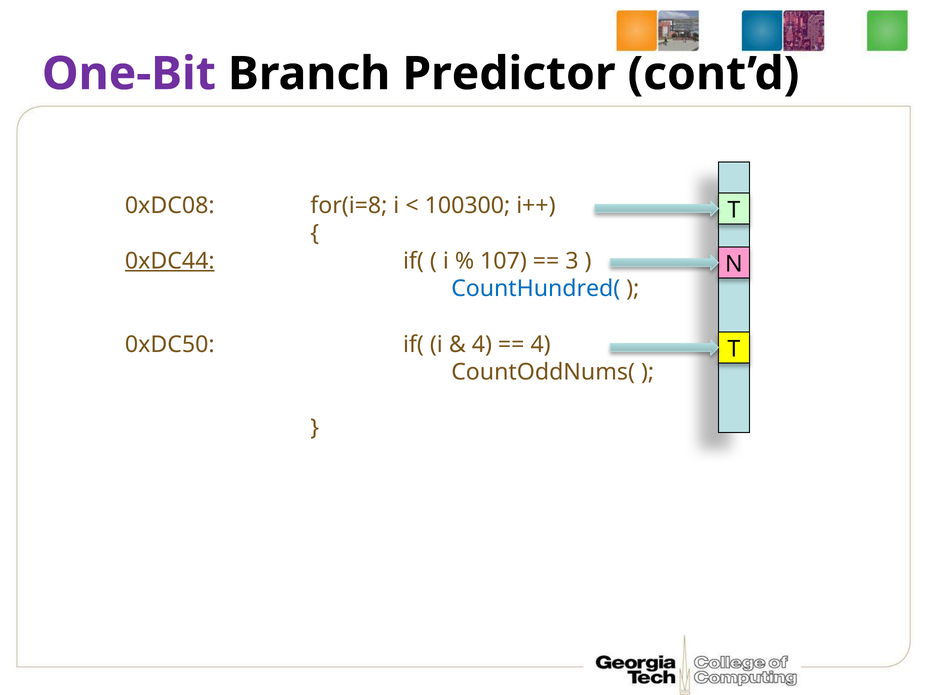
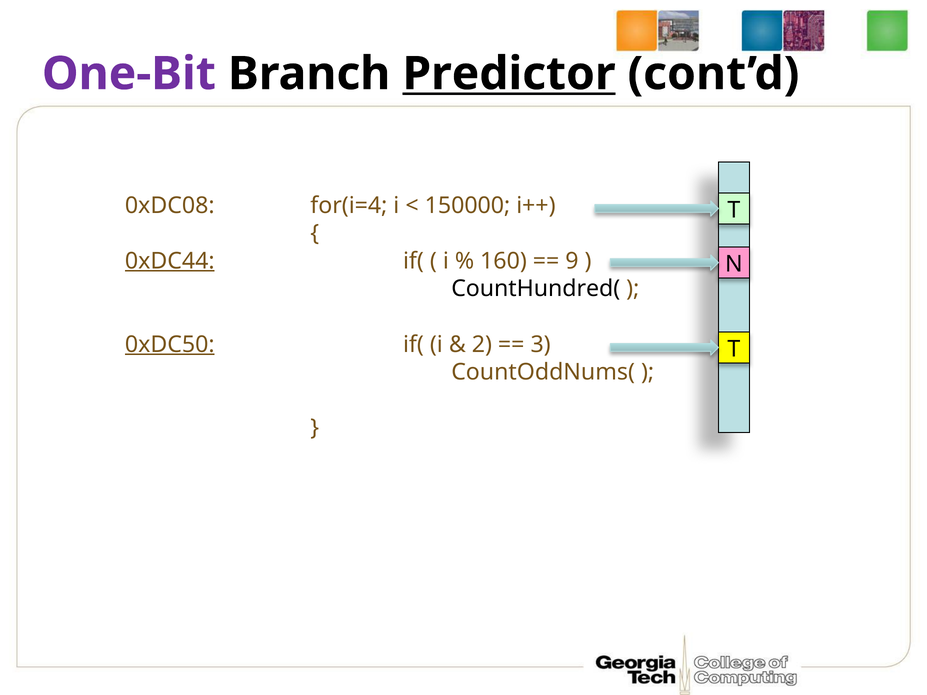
Predictor underline: none -> present
for(i=8: for(i=8 -> for(i=4
100300: 100300 -> 150000
107: 107 -> 160
3: 3 -> 9
CountHundred( colour: blue -> black
0xDC50 underline: none -> present
4 at (482, 345): 4 -> 2
4 at (541, 345): 4 -> 3
